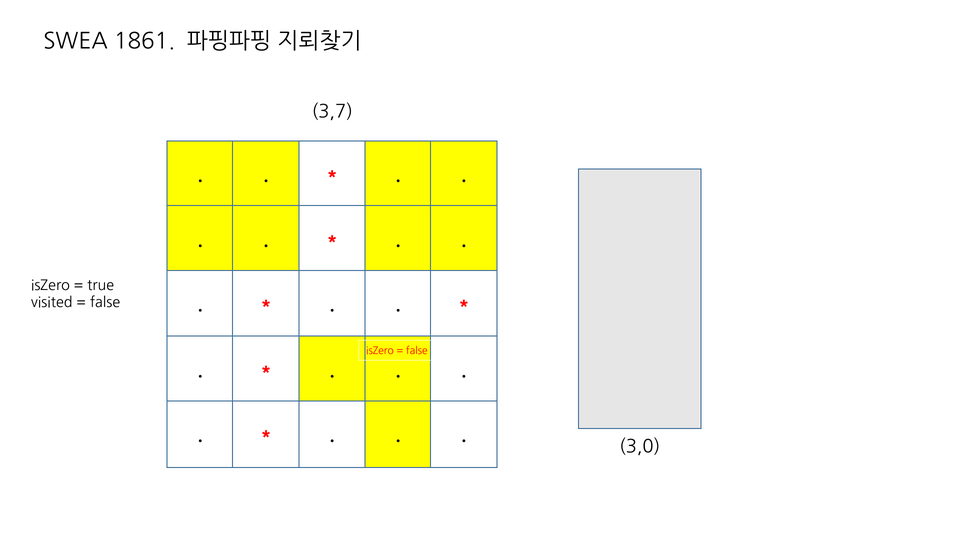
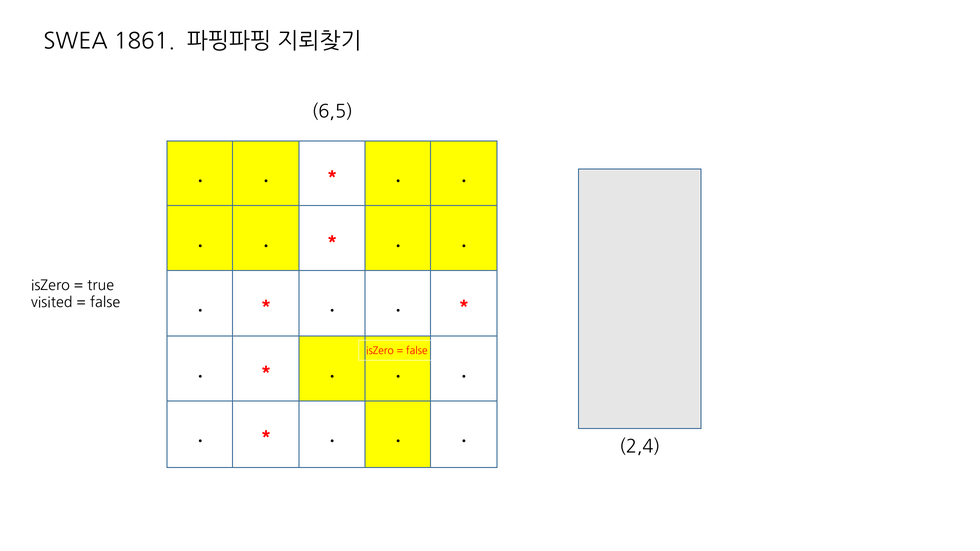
3,7: 3,7 -> 6,5
3,0: 3,0 -> 2,4
